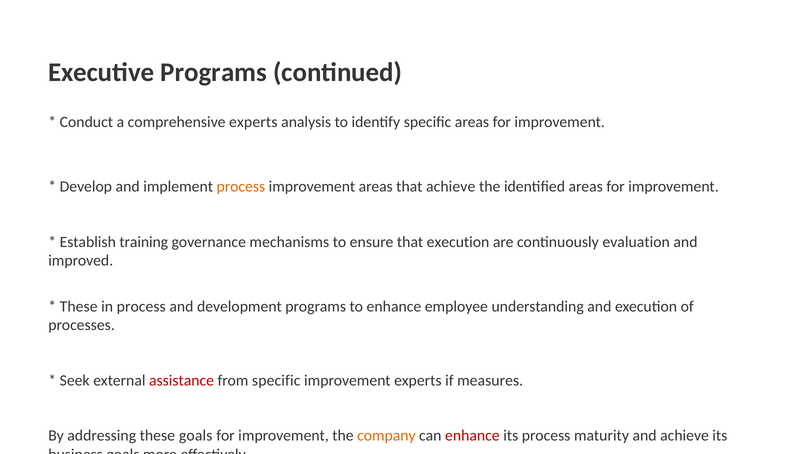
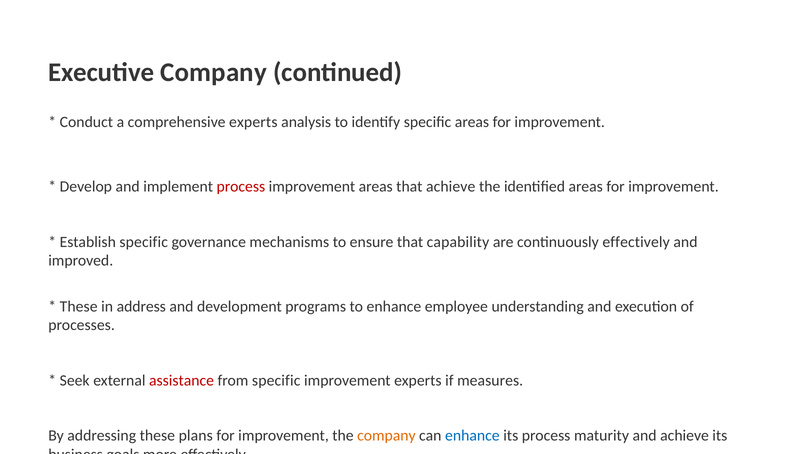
Executive Programs: Programs -> Company
process at (241, 187) colour: orange -> red
Establish training: training -> specific
that execution: execution -> capability
continuously evaluation: evaluation -> effectively
in process: process -> address
these goals: goals -> plans
enhance at (472, 436) colour: red -> blue
